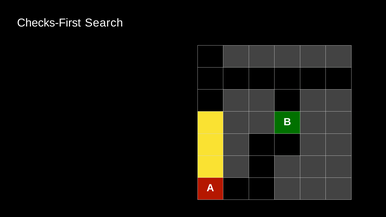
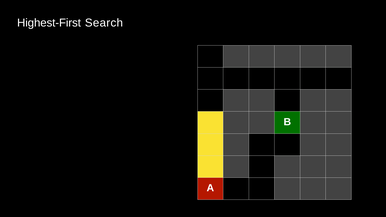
Checks-First: Checks-First -> Highest-First
